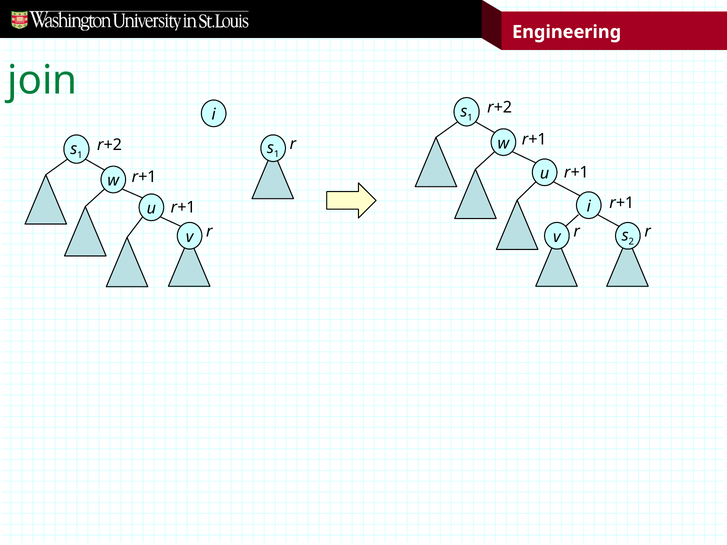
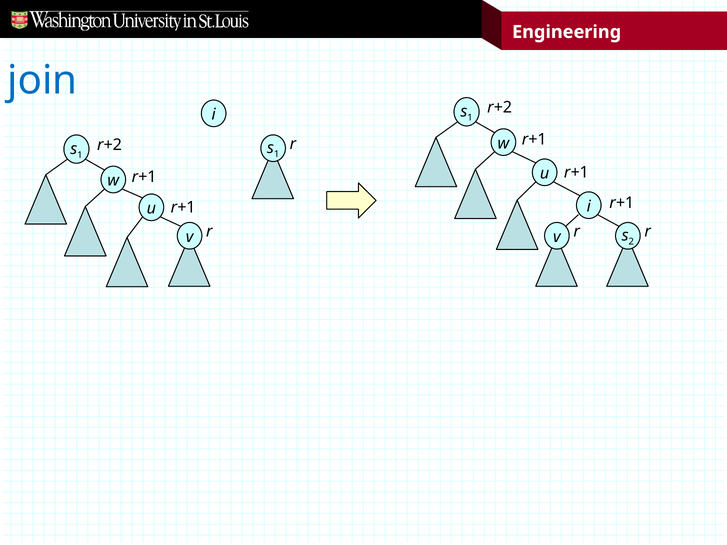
join colour: green -> blue
